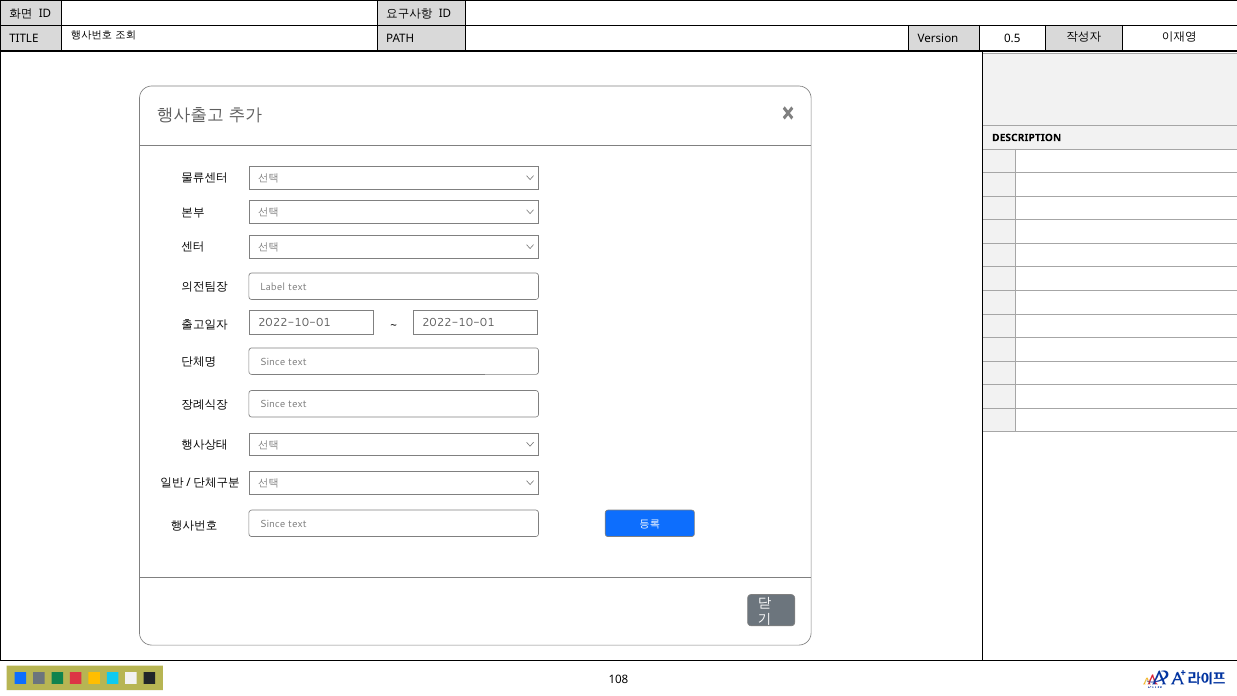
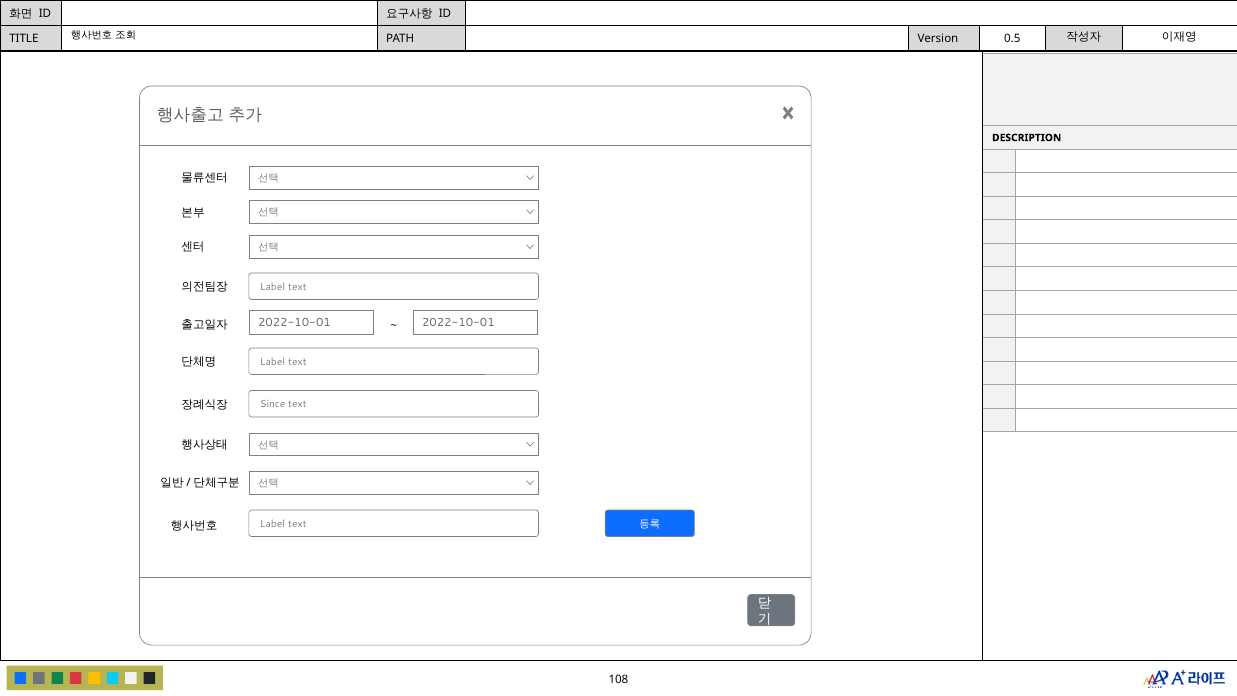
Since at (273, 362): Since -> Label
Since at (273, 524): Since -> Label
